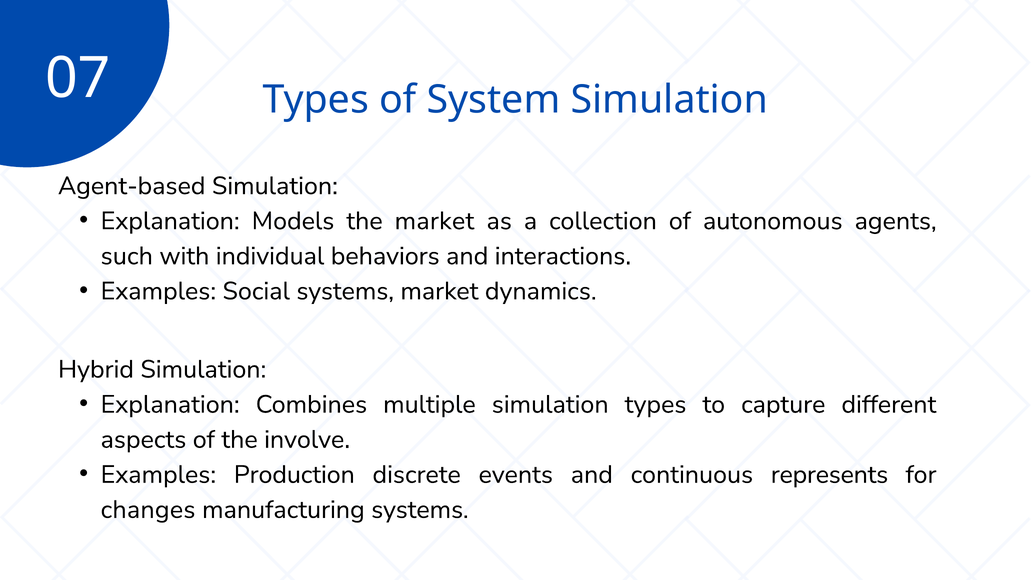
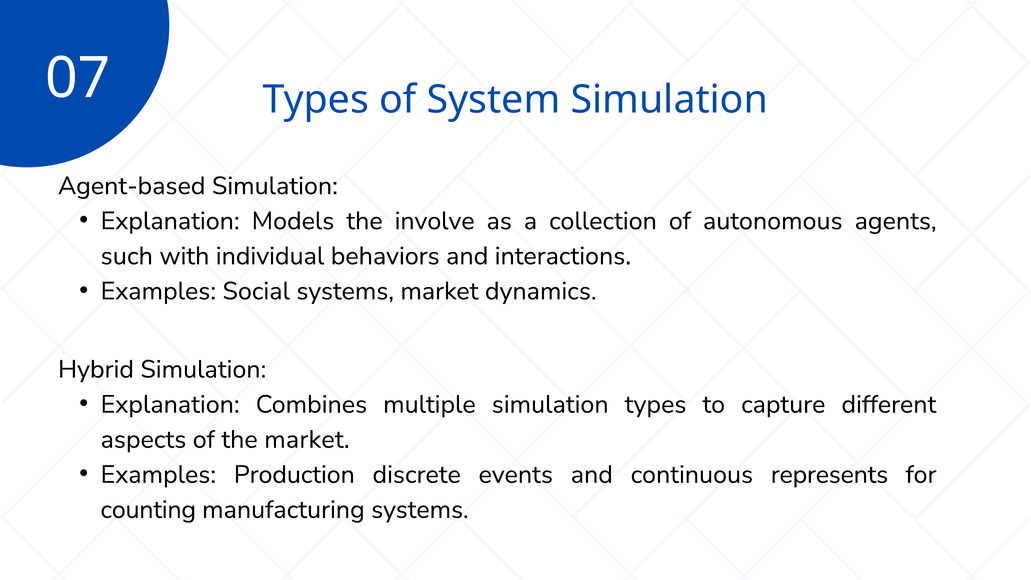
the market: market -> involve
the involve: involve -> market
changes: changes -> counting
